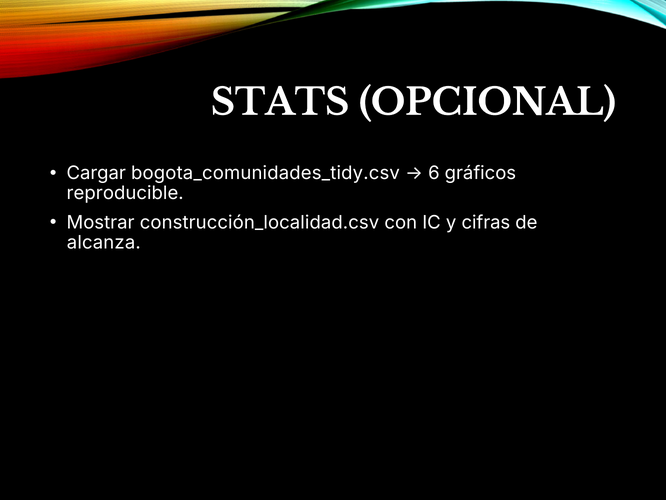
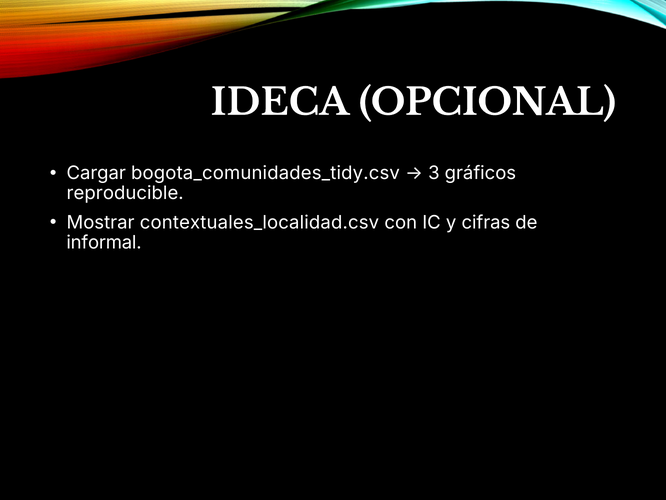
STATS: STATS -> IDECA
6: 6 -> 3
construcción_localidad.csv: construcción_localidad.csv -> contextuales_localidad.csv
alcanza: alcanza -> informal
